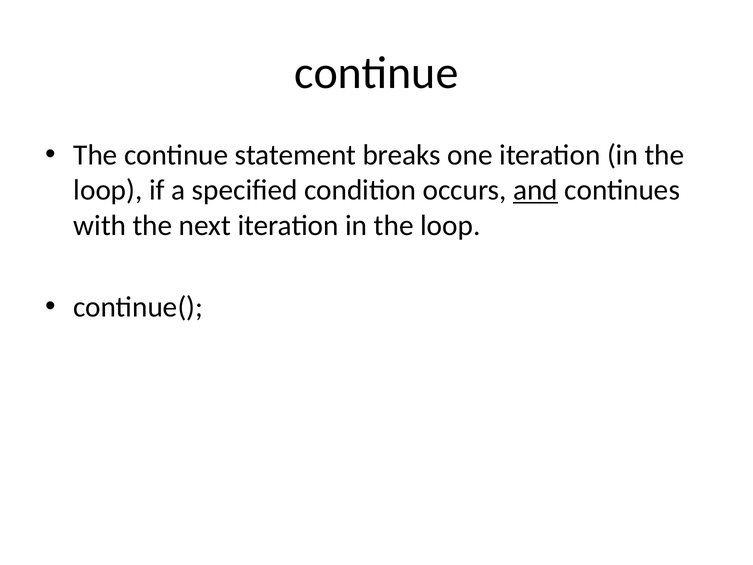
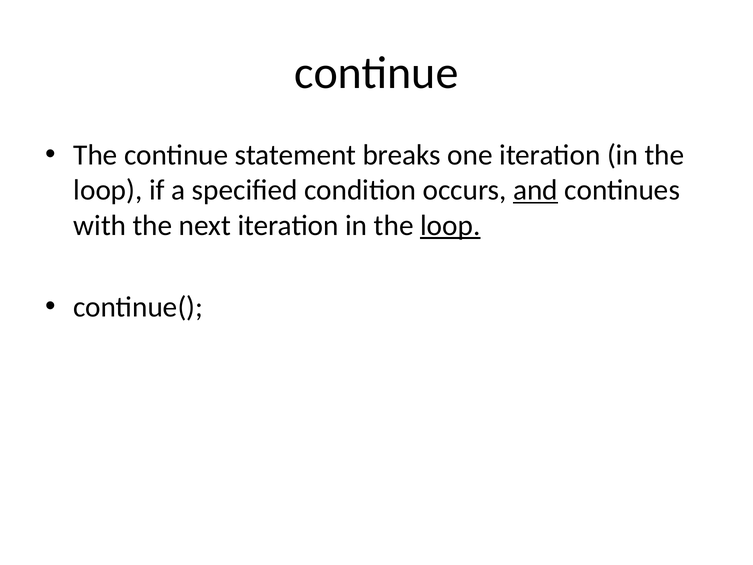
loop at (450, 225) underline: none -> present
